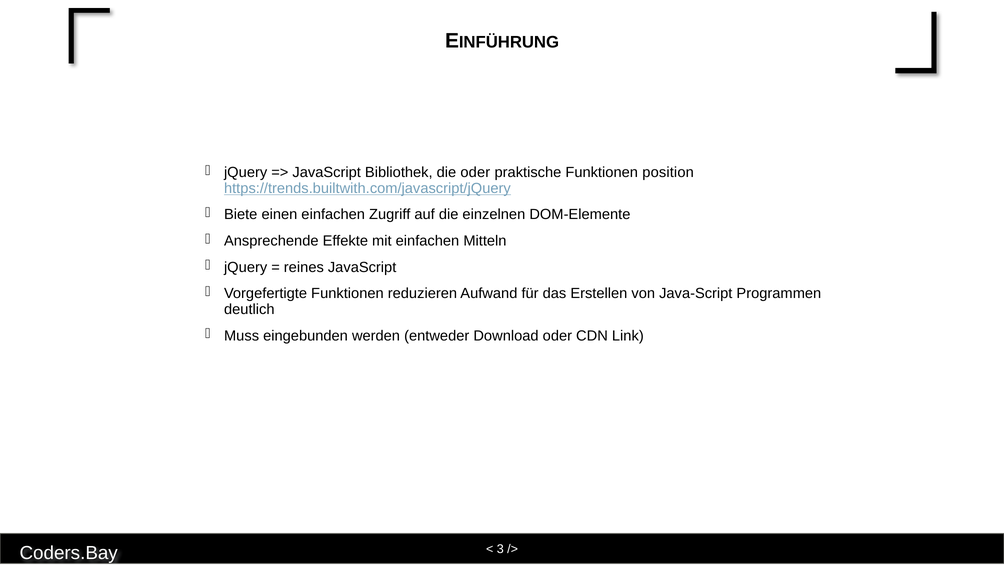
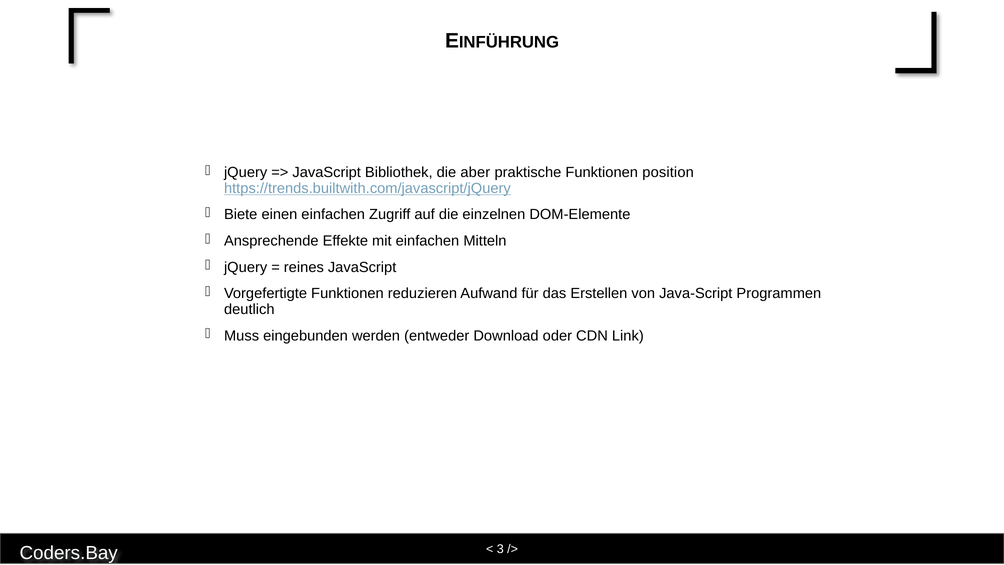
die oder: oder -> aber
